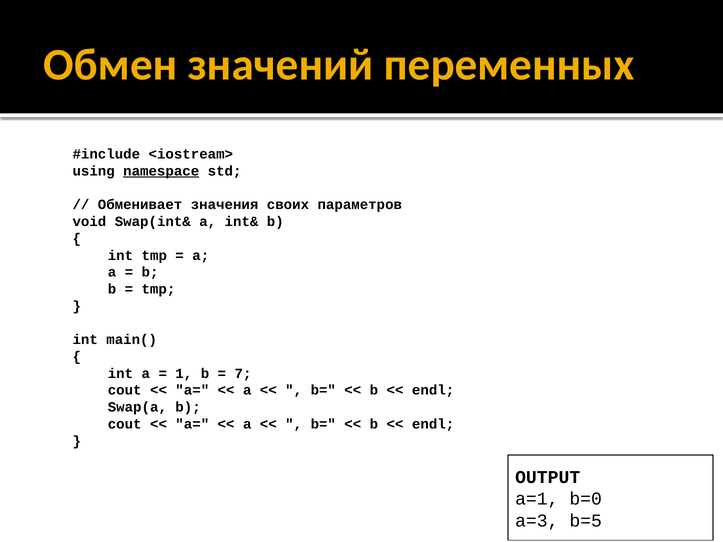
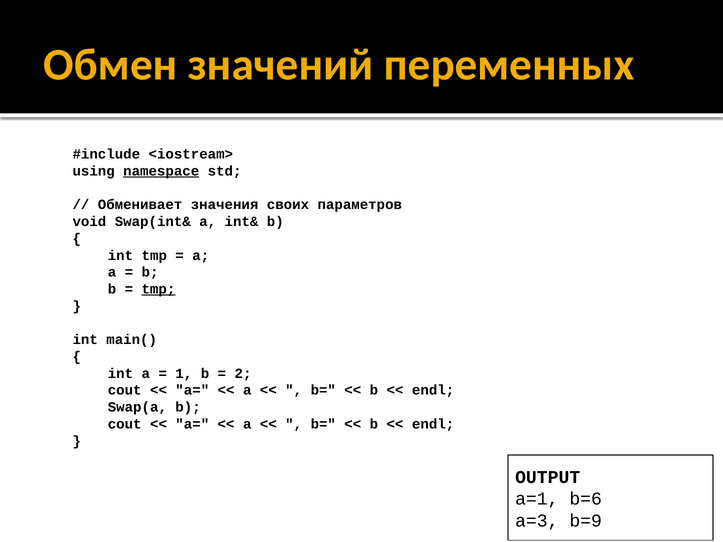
tmp at (158, 289) underline: none -> present
7: 7 -> 2
b=0: b=0 -> b=6
b=5: b=5 -> b=9
